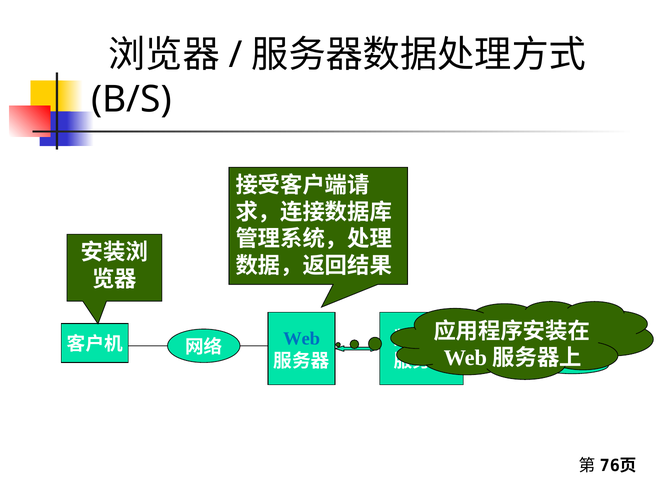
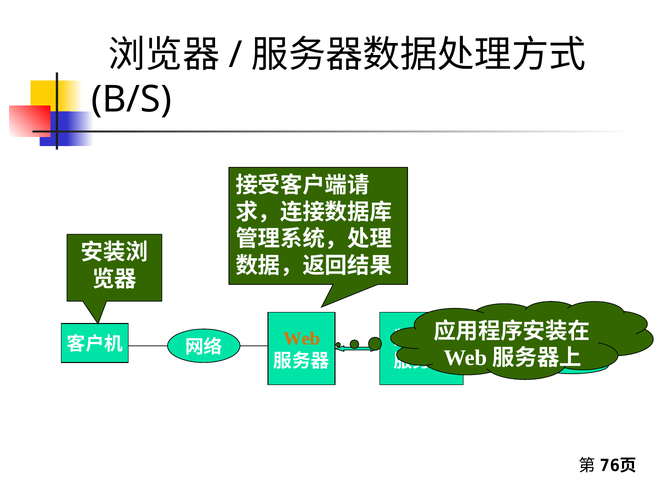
Web colour: blue -> orange
